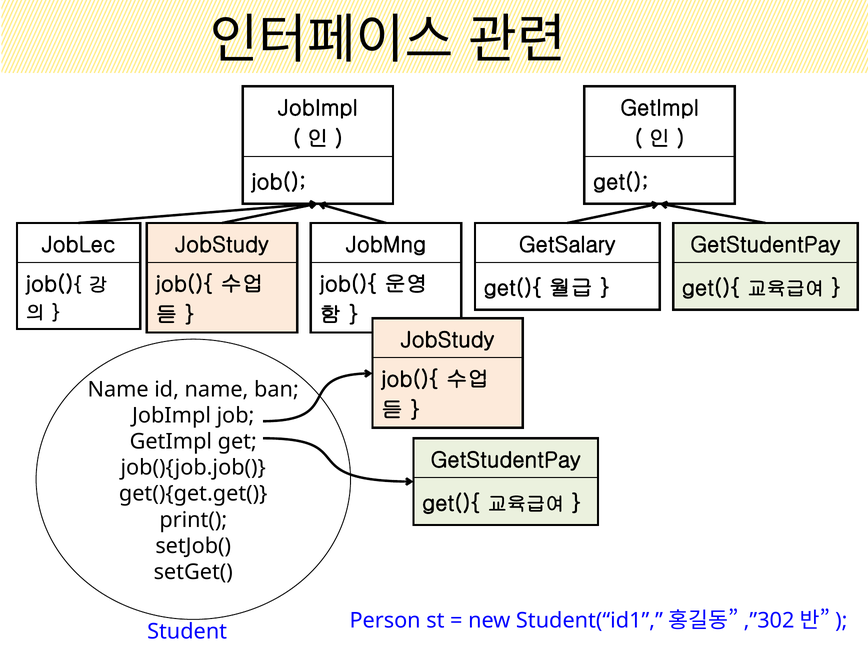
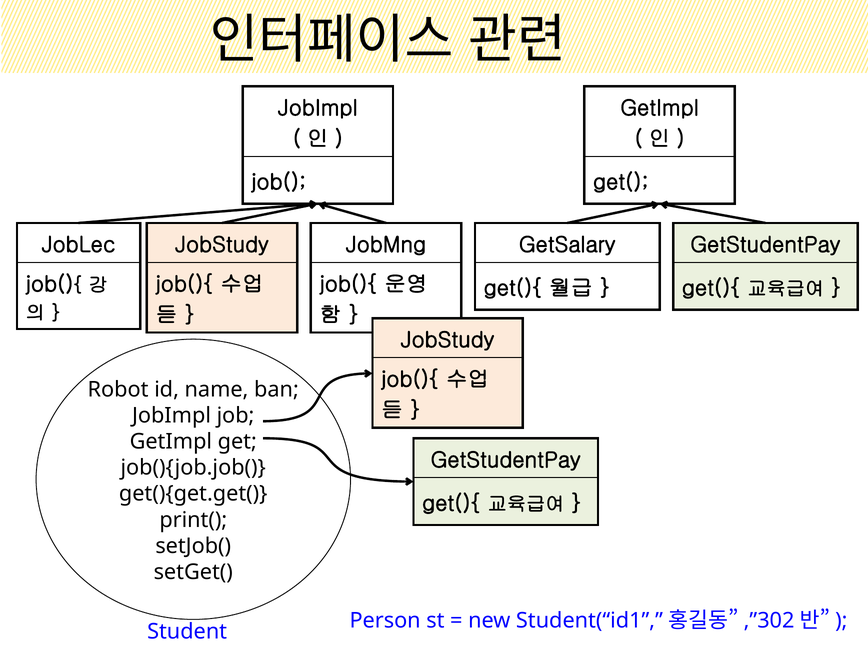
Name at (118, 390): Name -> Robot
